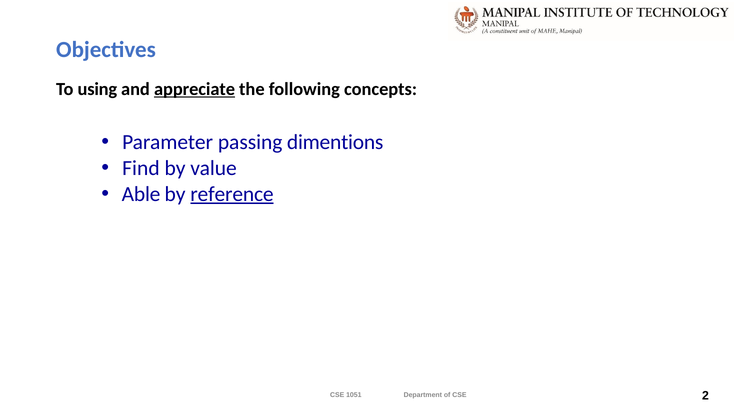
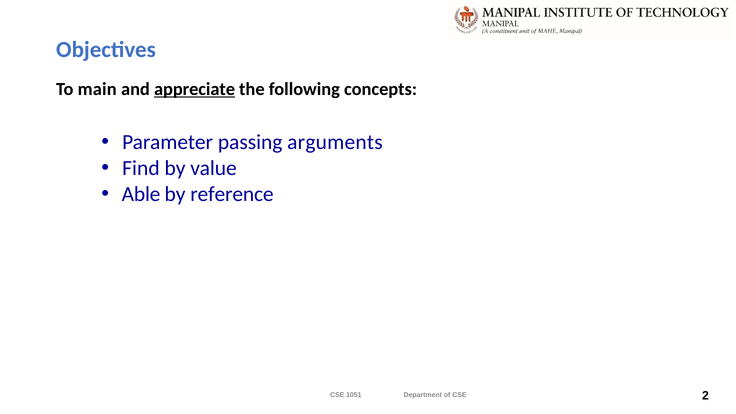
using: using -> main
dimentions: dimentions -> arguments
reference underline: present -> none
